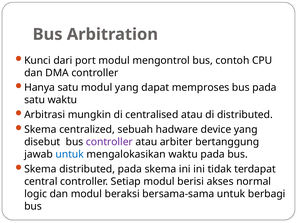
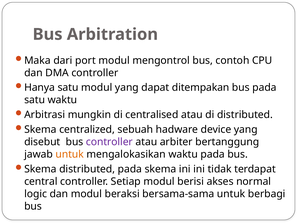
Kunci: Kunci -> Maka
memproses: memproses -> ditempakan
untuk at (70, 154) colour: blue -> orange
